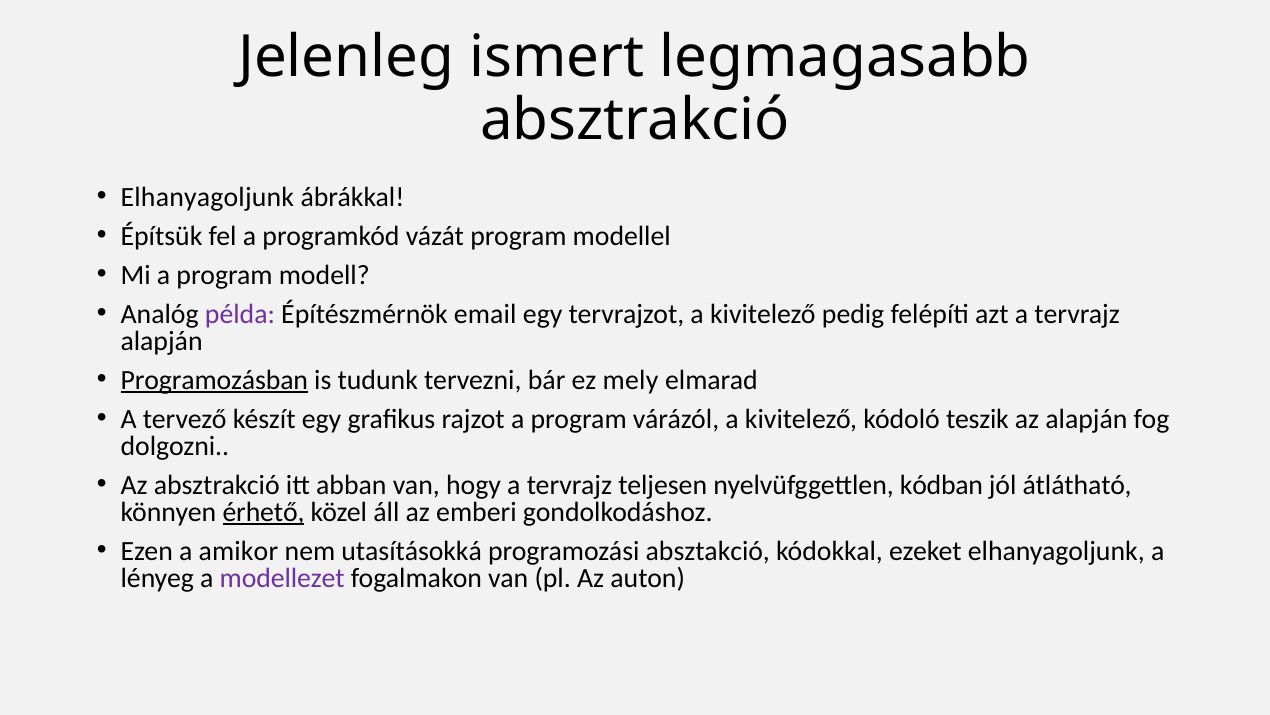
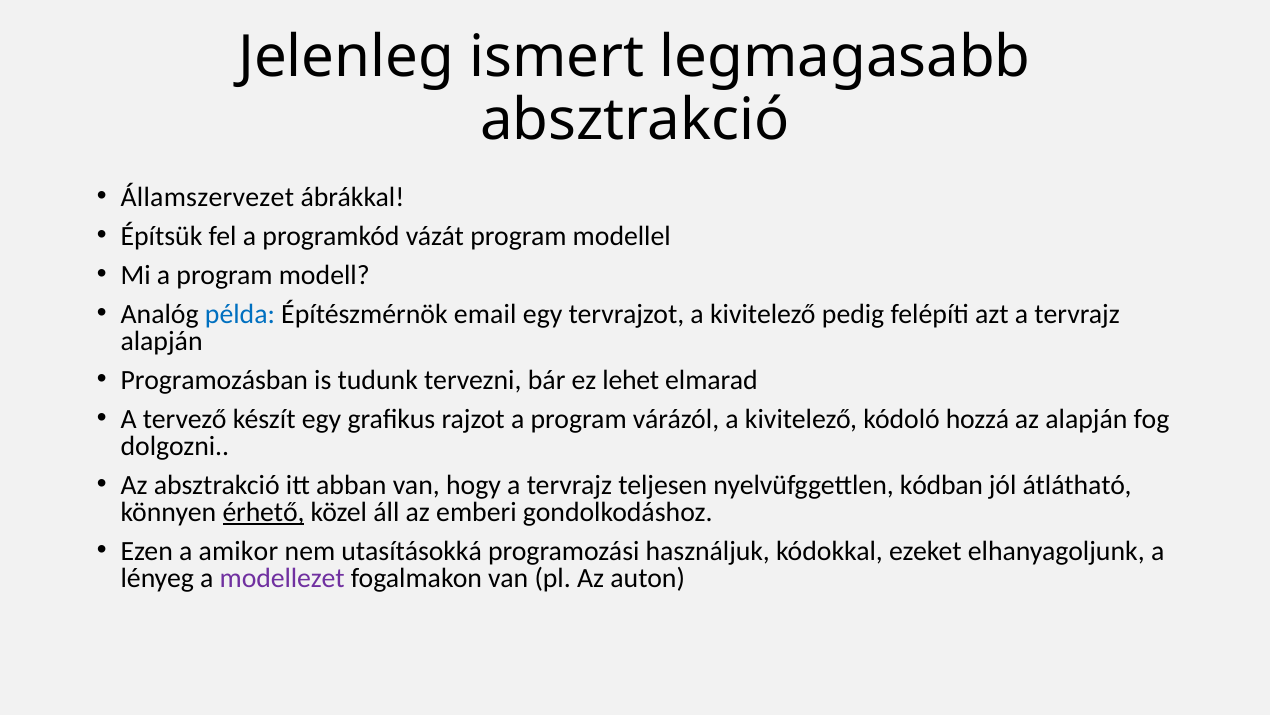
Elhanyagoljunk at (207, 197): Elhanyagoljunk -> Államszervezet
példa colour: purple -> blue
Programozásban underline: present -> none
mely: mely -> lehet
teszik: teszik -> hozzá
absztakció: absztakció -> használjuk
